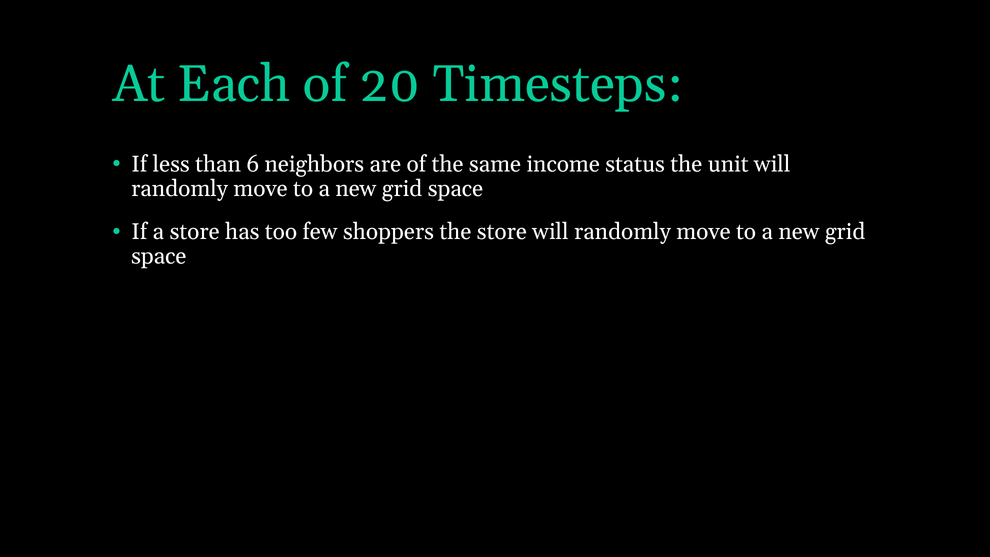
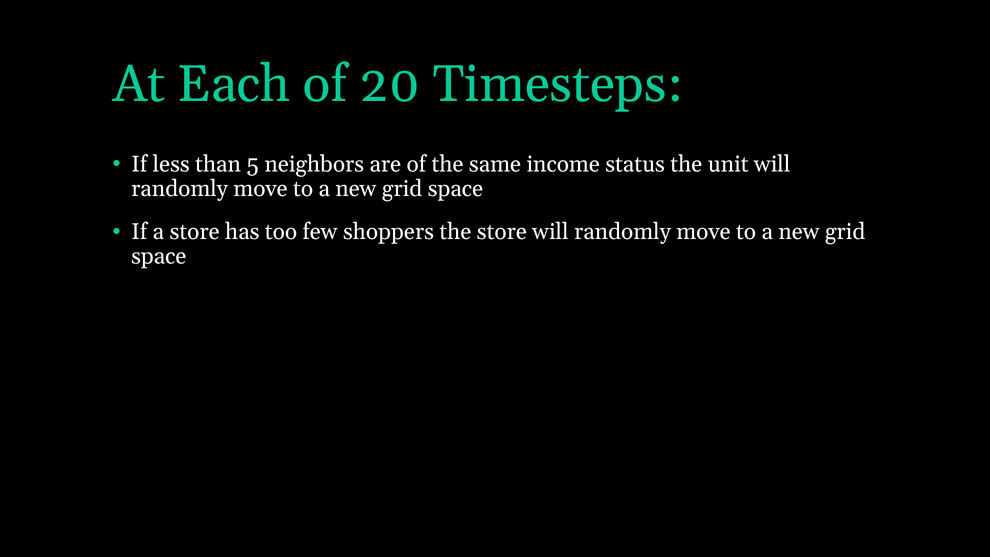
6: 6 -> 5
